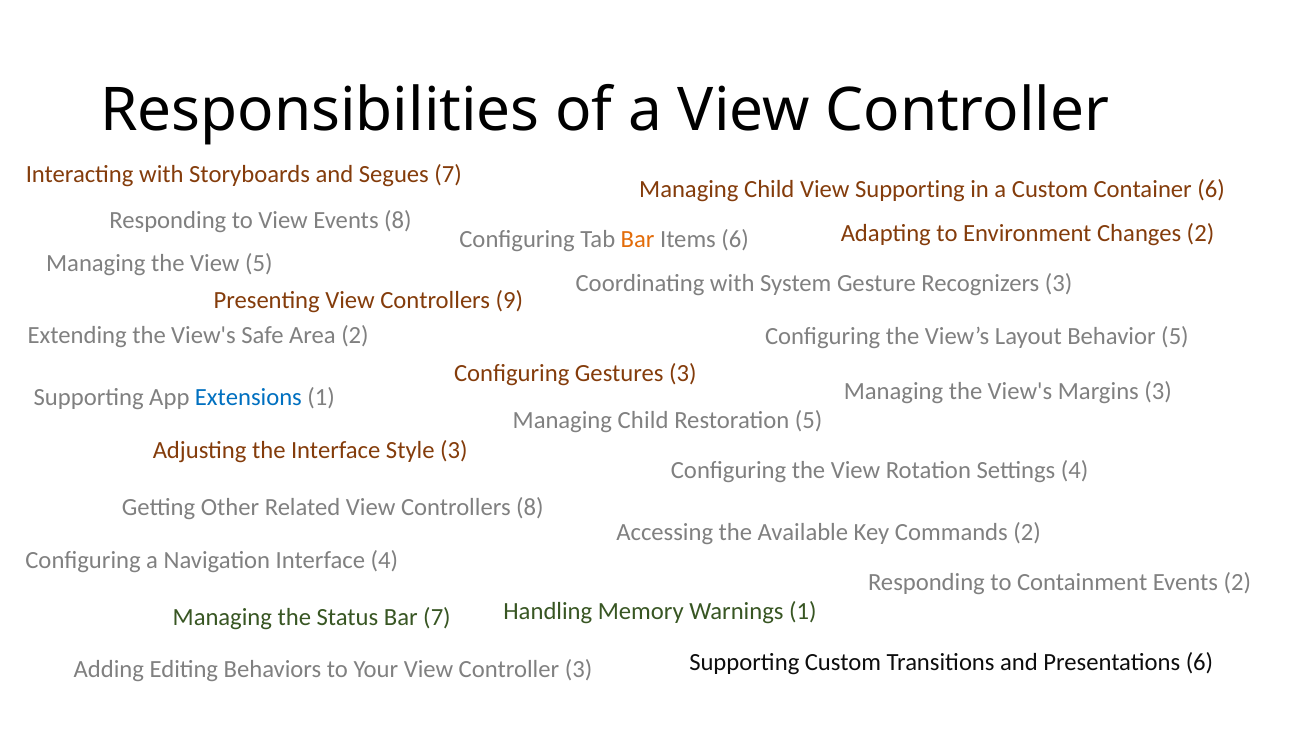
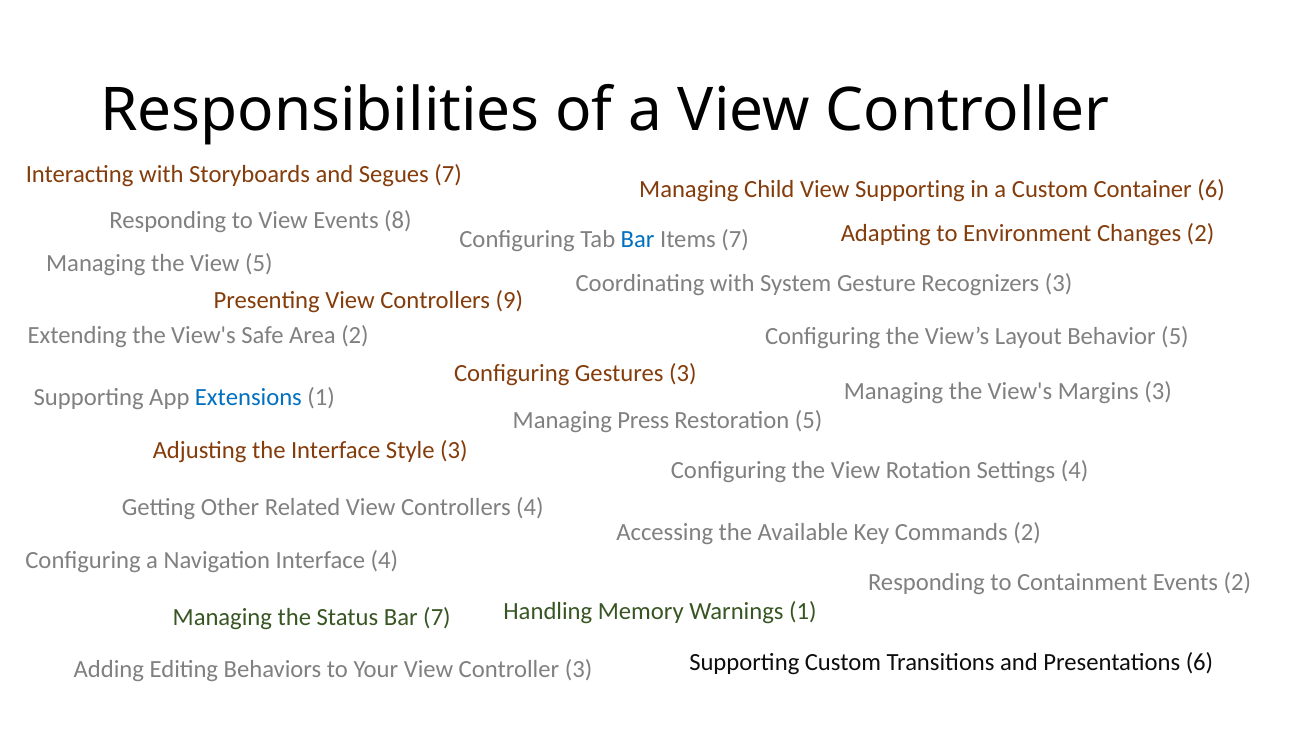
Bar at (638, 239) colour: orange -> blue
Items 6: 6 -> 7
Child at (643, 420): Child -> Press
Controllers 8: 8 -> 4
